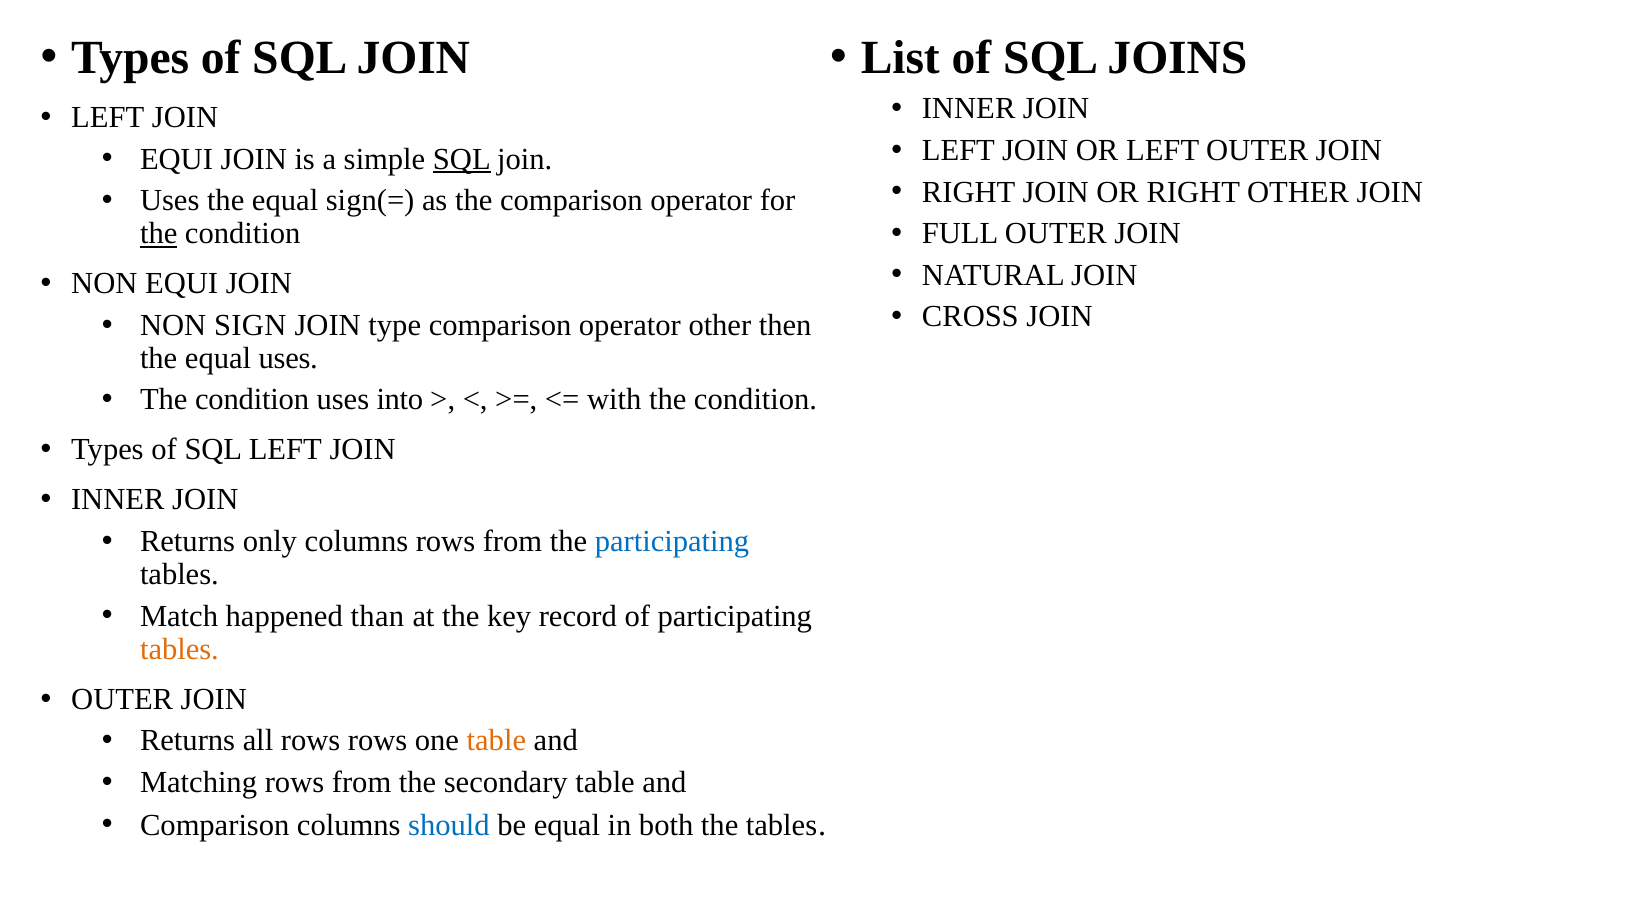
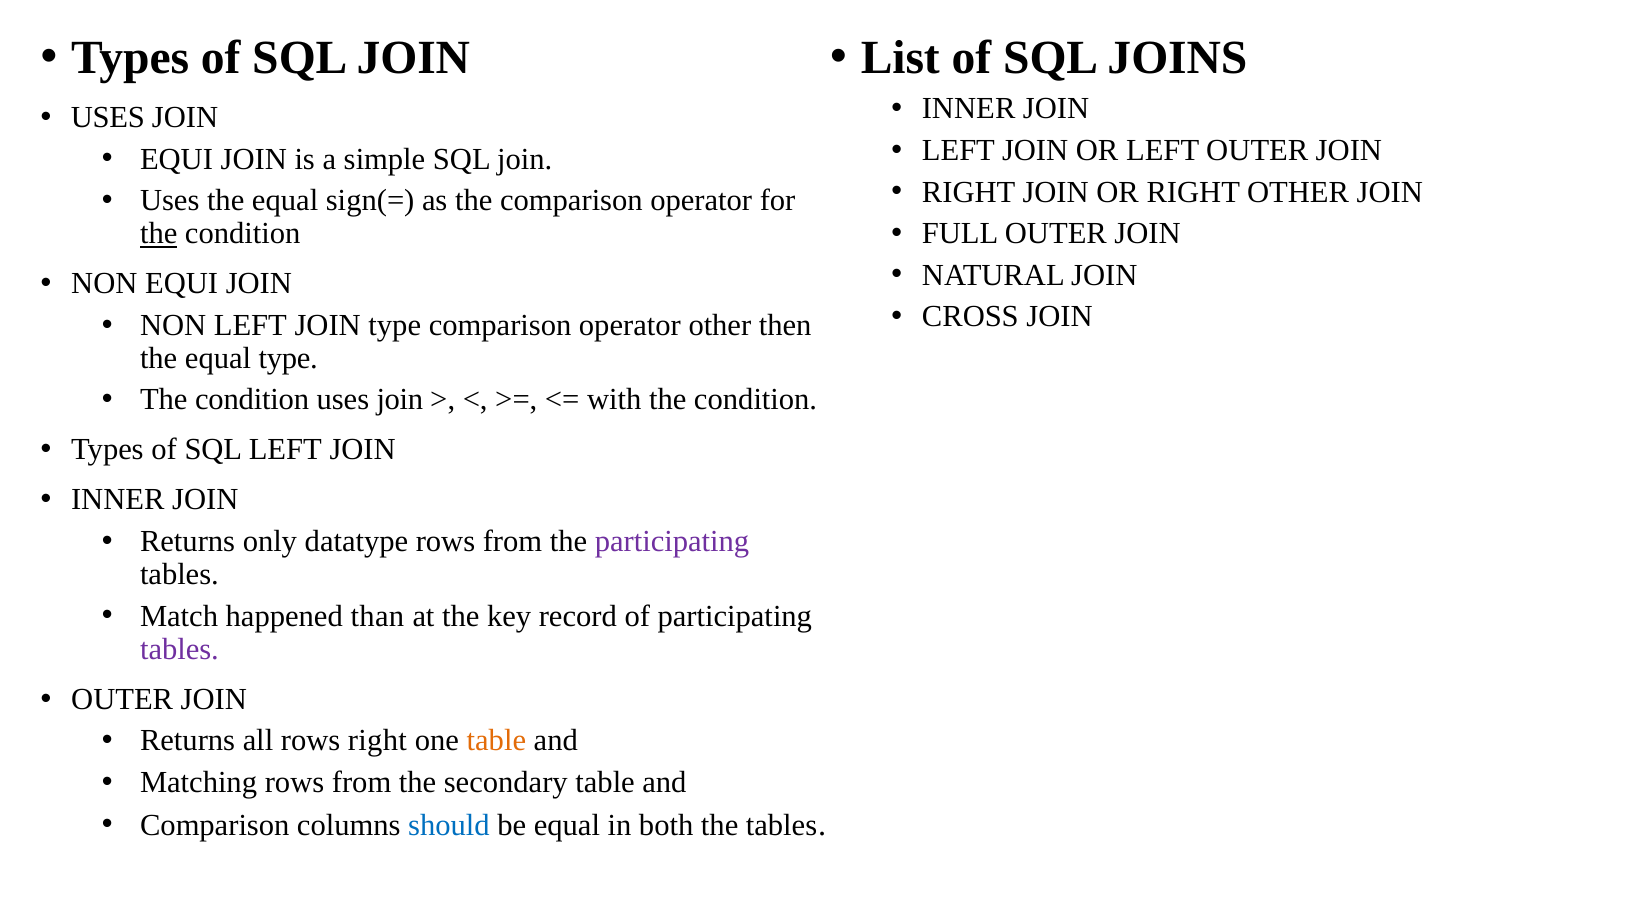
LEFT at (108, 117): LEFT -> USES
SQL at (462, 159) underline: present -> none
NON SIGN: SIGN -> LEFT
equal uses: uses -> type
into at (400, 400): into -> join
only columns: columns -> datatype
participating at (672, 541) colour: blue -> purple
tables at (179, 649) colour: orange -> purple
rows rows: rows -> right
